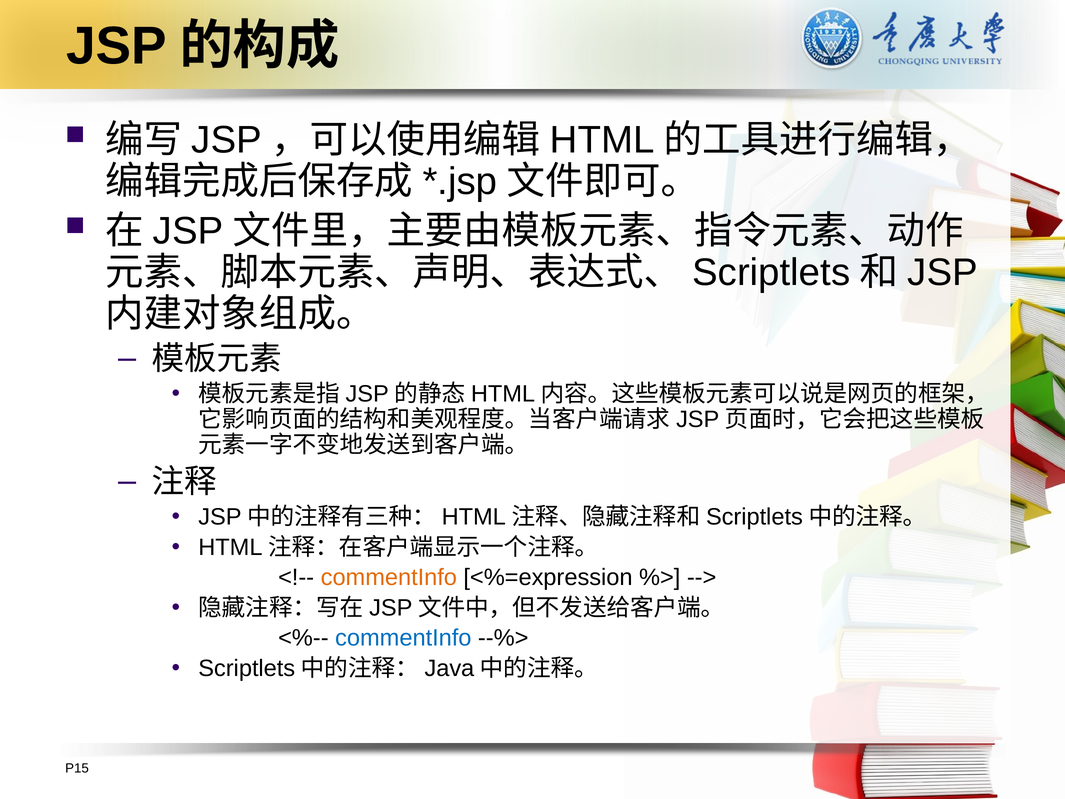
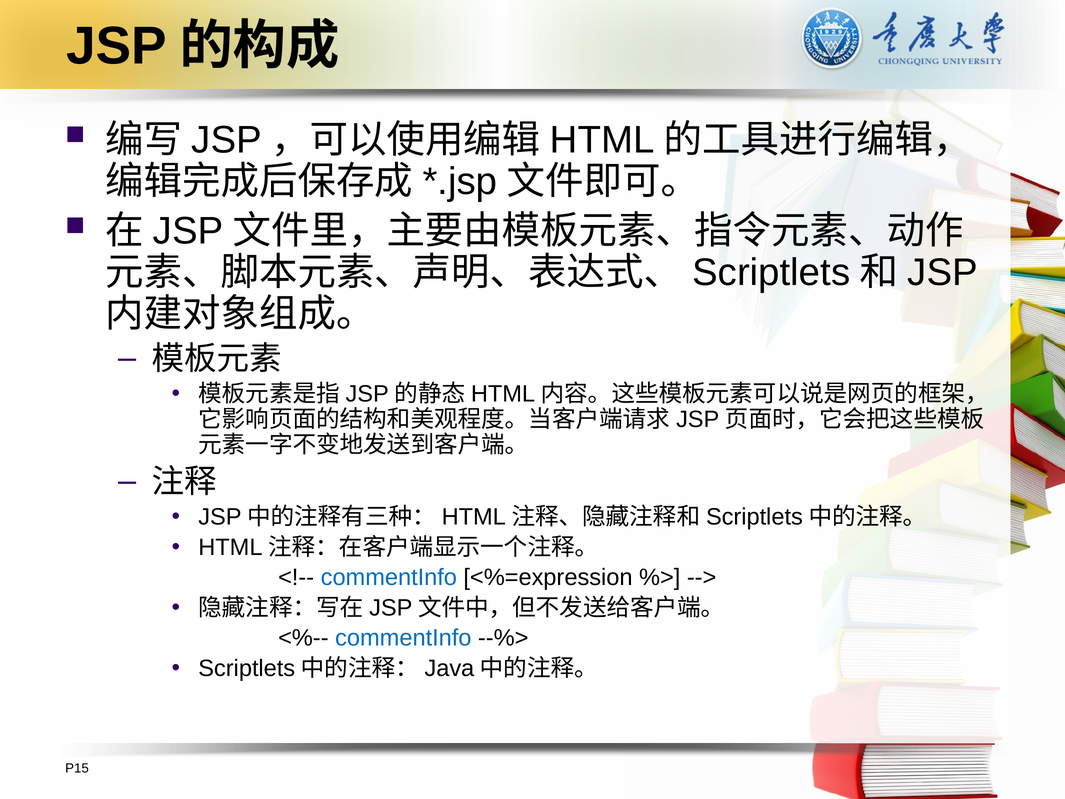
commentInfo at (389, 577) colour: orange -> blue
